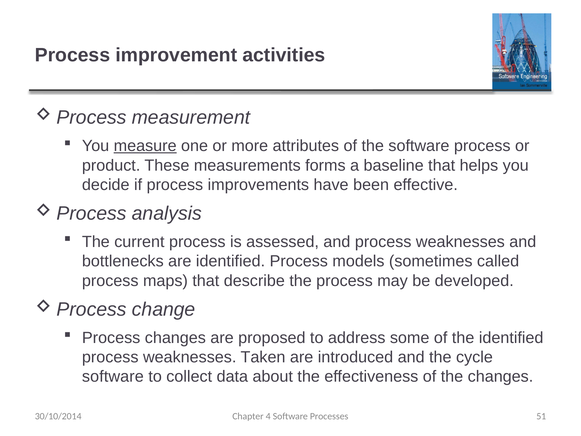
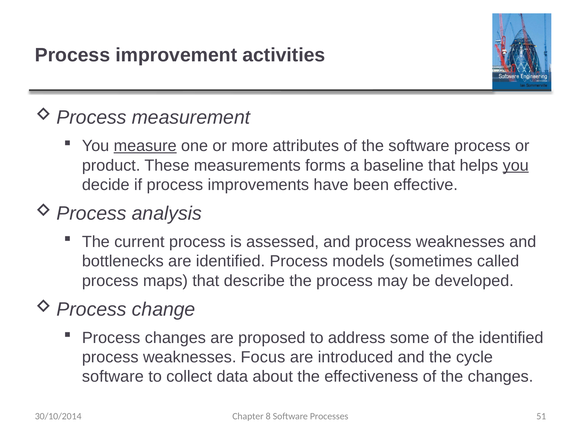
you at (516, 165) underline: none -> present
Taken: Taken -> Focus
4: 4 -> 8
